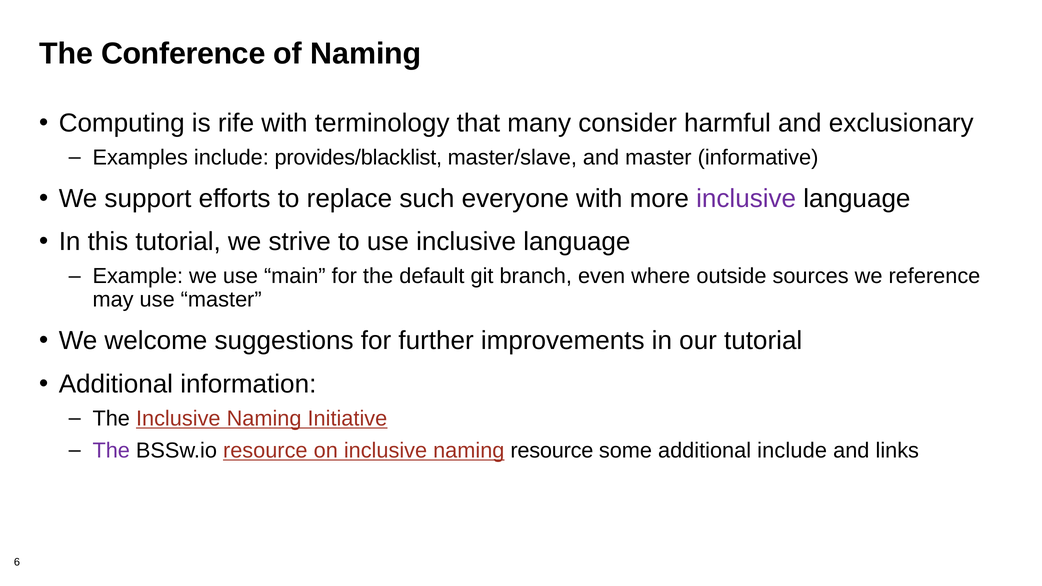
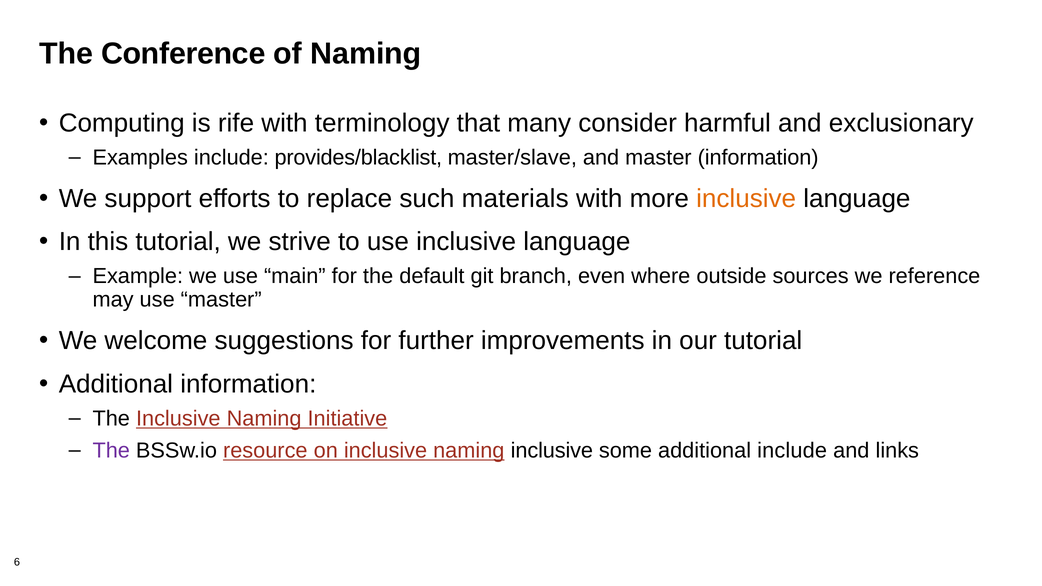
master informative: informative -> information
everyone: everyone -> materials
inclusive at (746, 199) colour: purple -> orange
naming resource: resource -> inclusive
